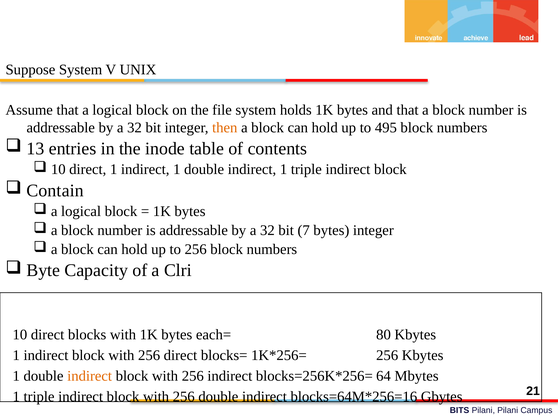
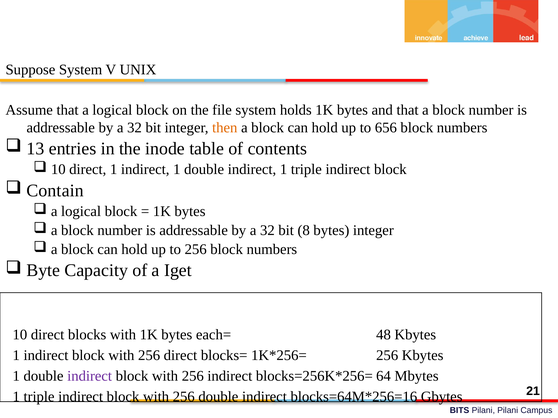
495: 495 -> 656
7: 7 -> 8
Clri: Clri -> Iget
80: 80 -> 48
indirect at (90, 376) colour: orange -> purple
